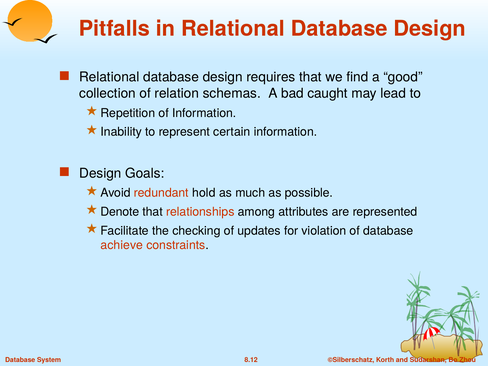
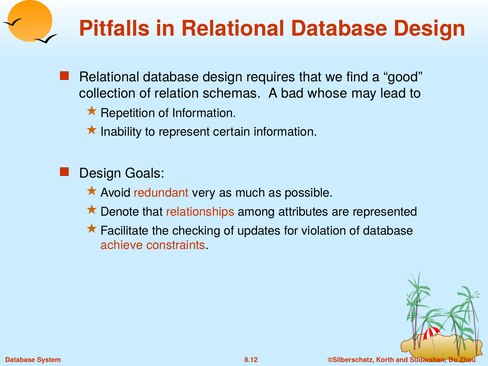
caught: caught -> whose
hold: hold -> very
